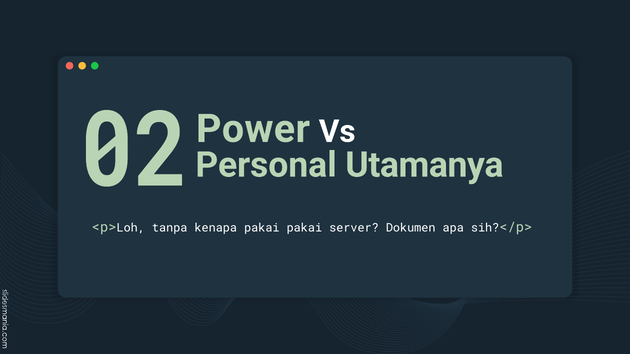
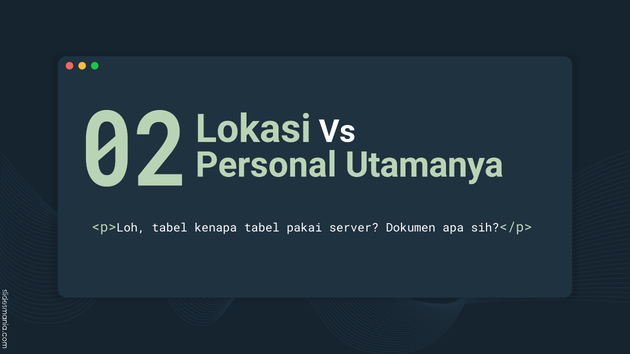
Power: Power -> Lokasi
tanpa at (170, 228): tanpa -> tabel
kenapa pakai: pakai -> tabel
